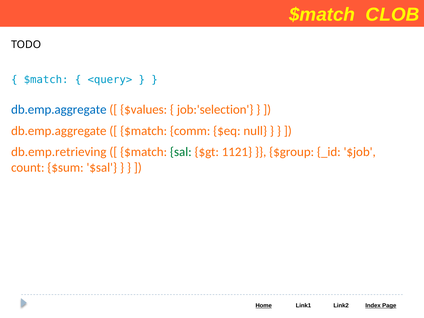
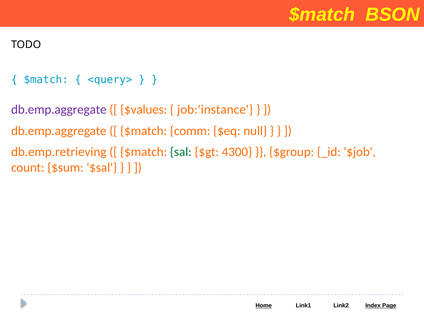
CLOB: CLOB -> BSON
db.emp.aggregate at (59, 110) colour: blue -> purple
job:'selection: job:'selection -> job:'instance
1121: 1121 -> 4300
